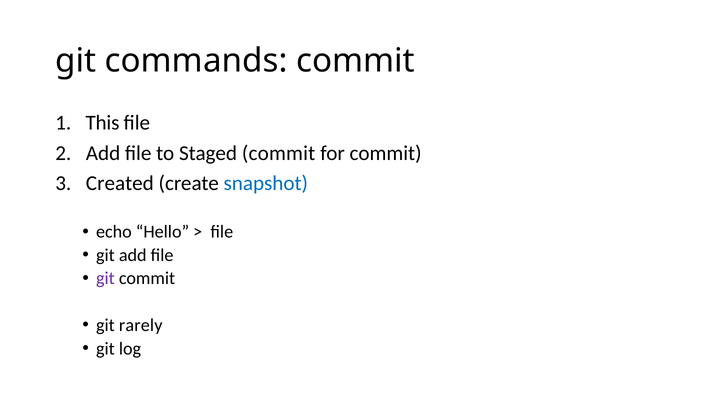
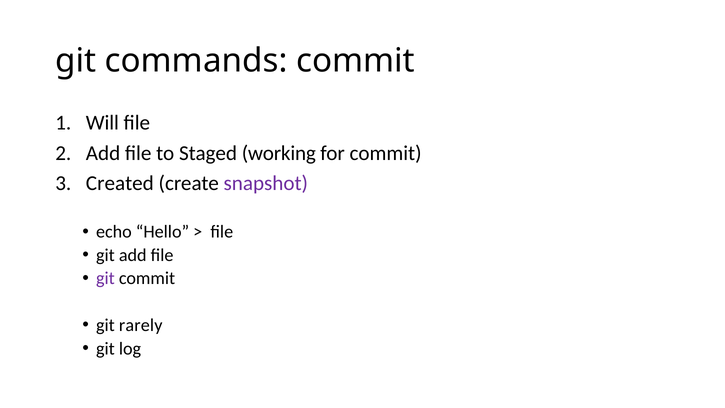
This: This -> Will
Staged commit: commit -> working
snapshot colour: blue -> purple
